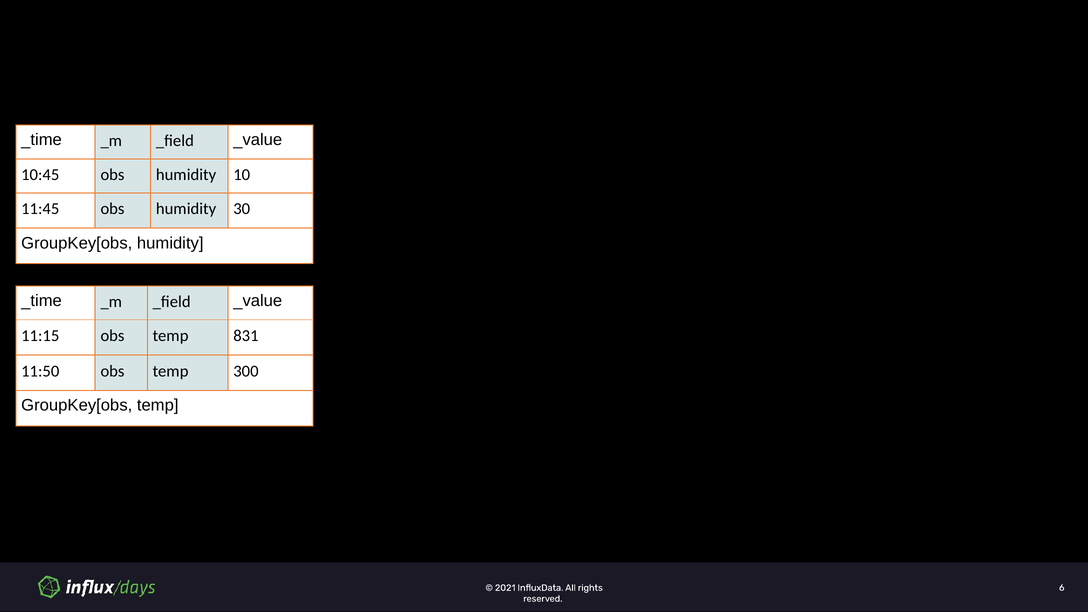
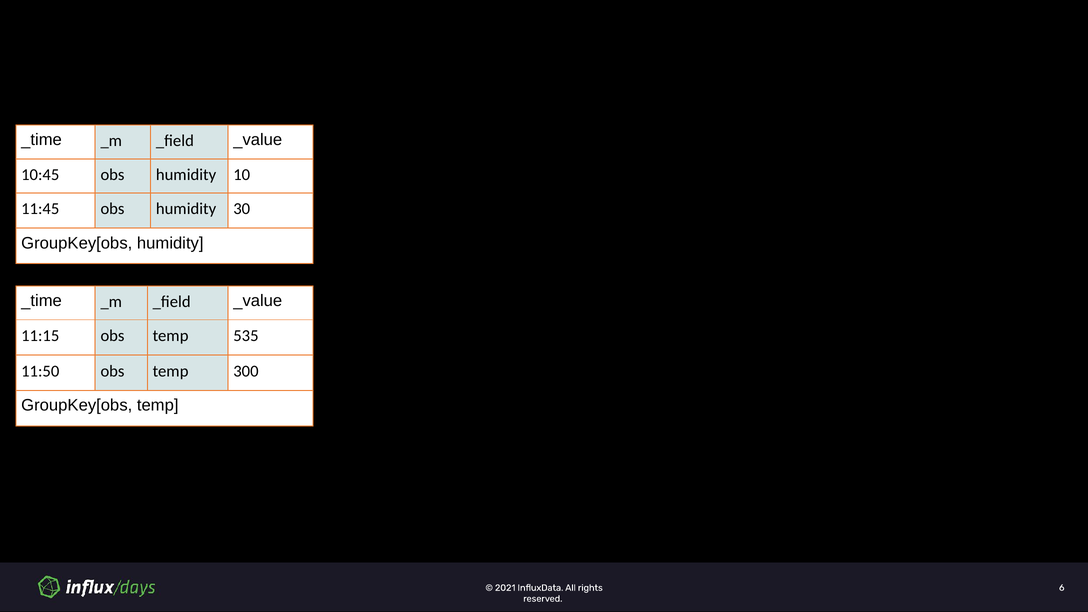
831: 831 -> 535
